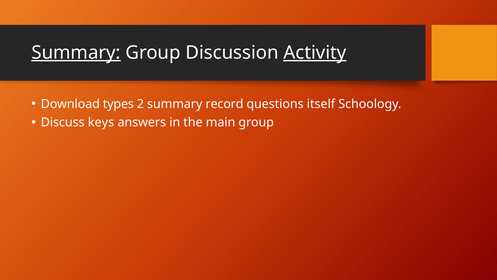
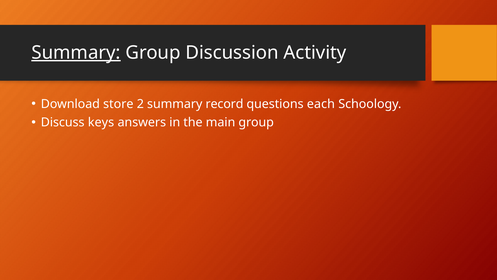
Activity underline: present -> none
types: types -> store
itself: itself -> each
